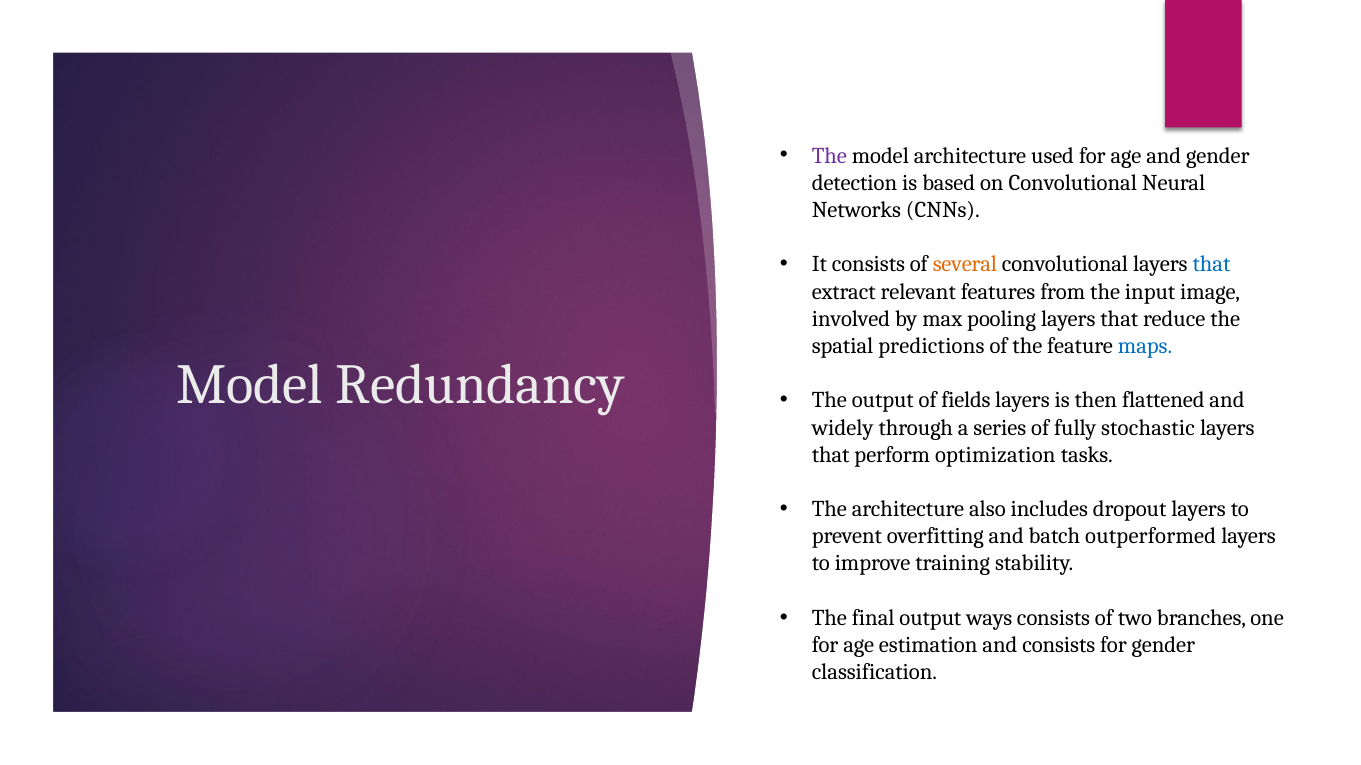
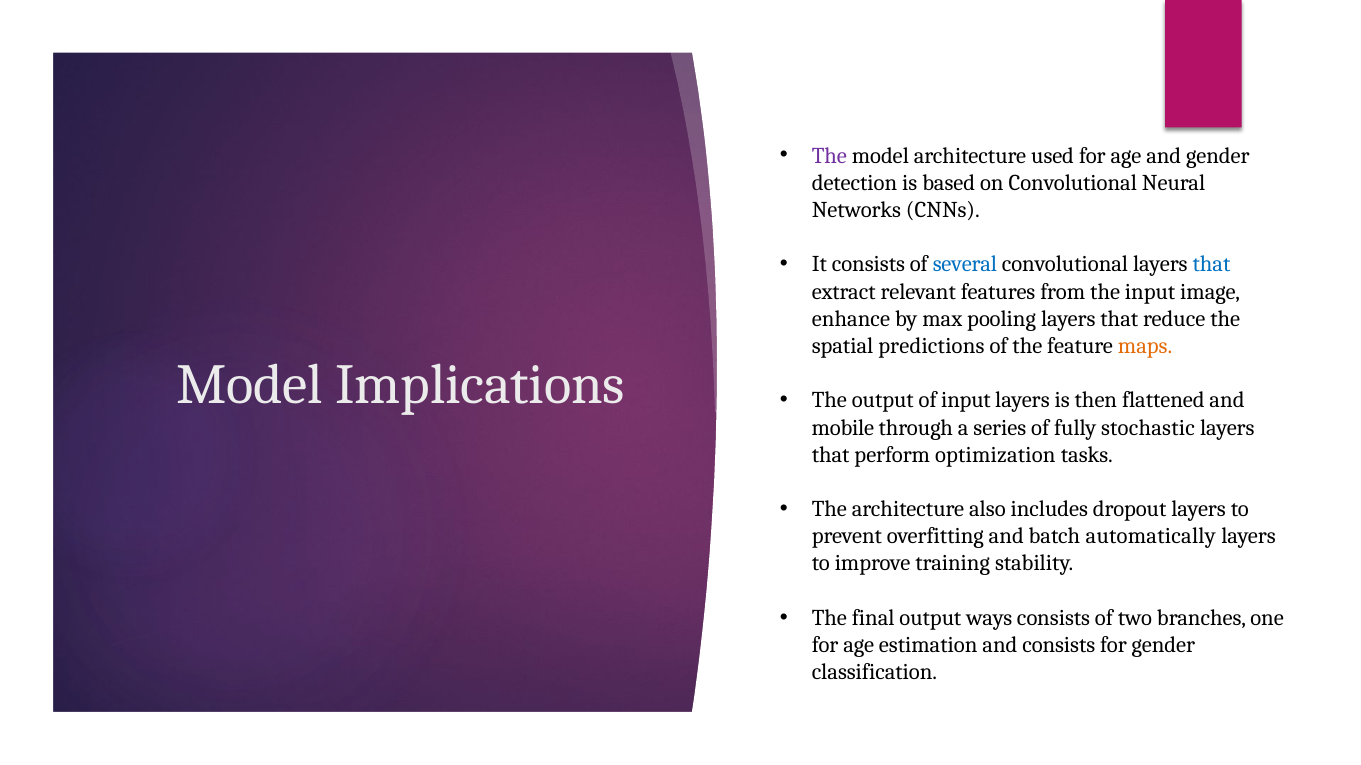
several colour: orange -> blue
involved: involved -> enhance
maps colour: blue -> orange
Redundancy: Redundancy -> Implications
of fields: fields -> input
widely: widely -> mobile
outperformed: outperformed -> automatically
